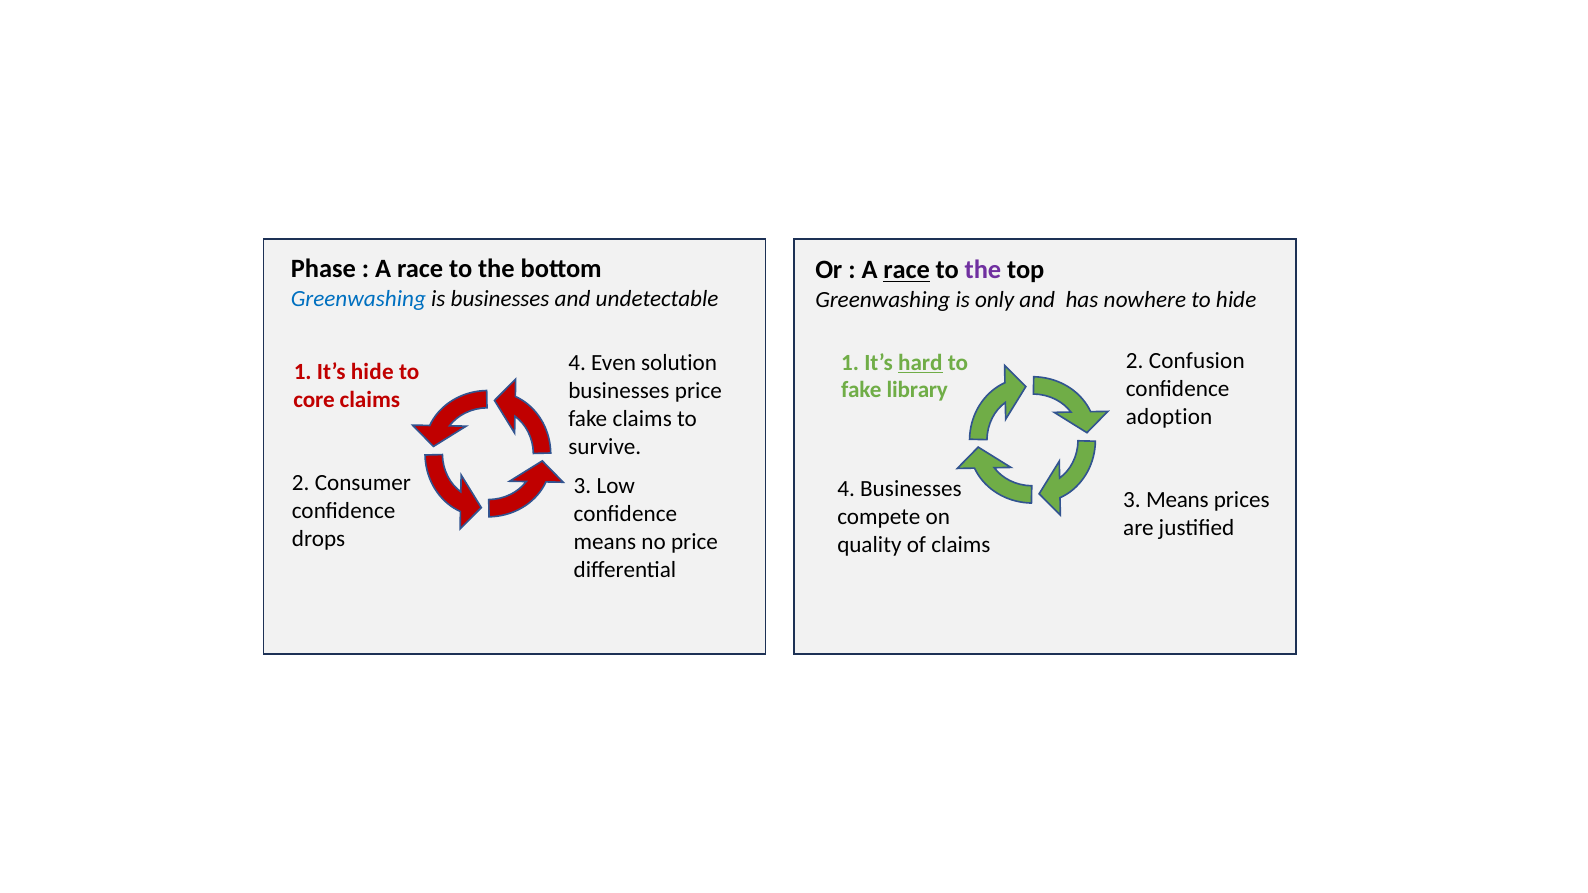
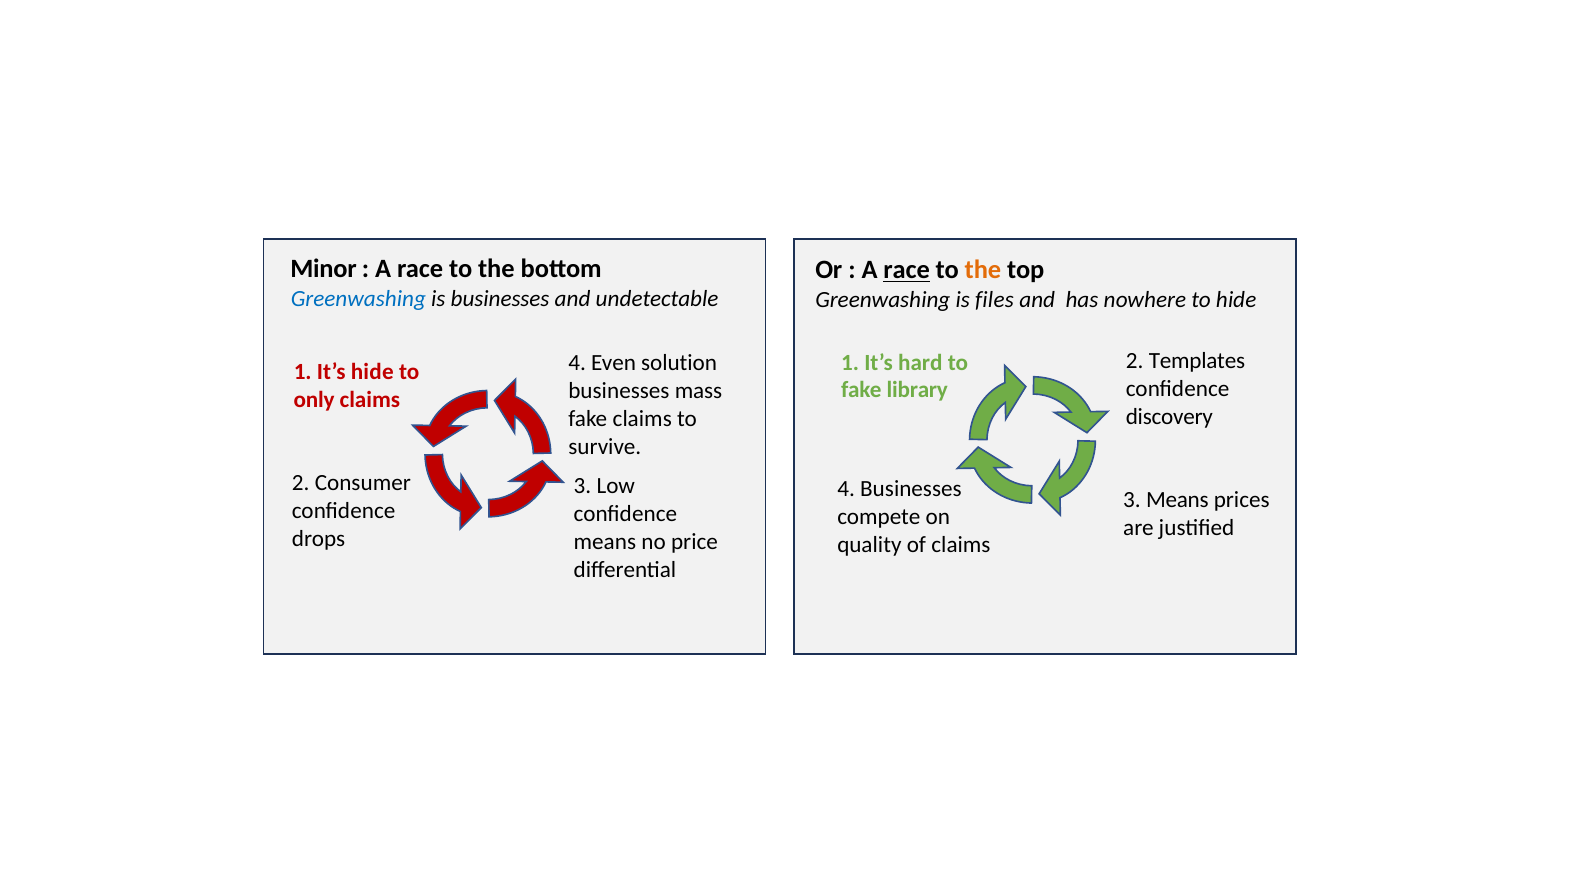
Phase: Phase -> Minor
the at (983, 270) colour: purple -> orange
only: only -> files
Confusion: Confusion -> Templates
hard underline: present -> none
businesses price: price -> mass
core: core -> only
adoption: adoption -> discovery
